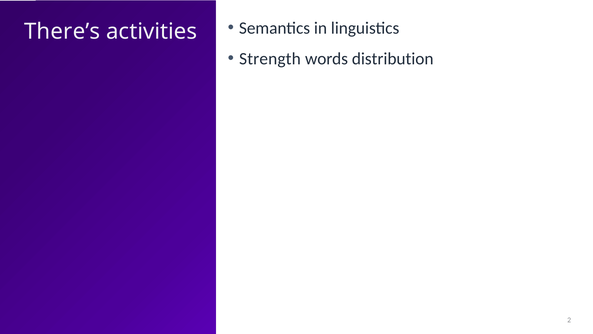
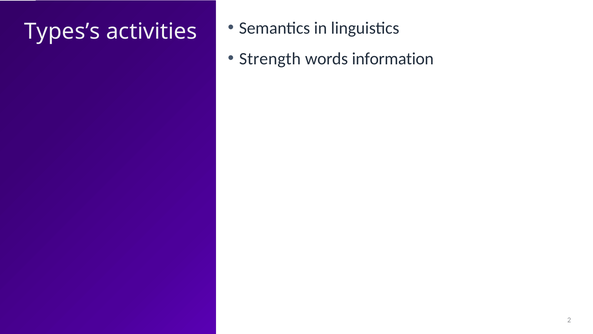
There’s: There’s -> Types’s
distribution: distribution -> information
